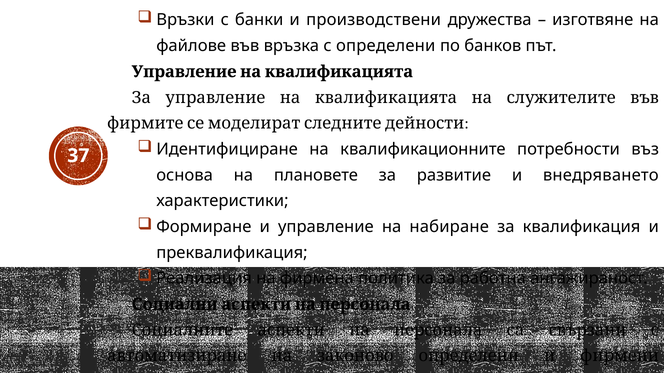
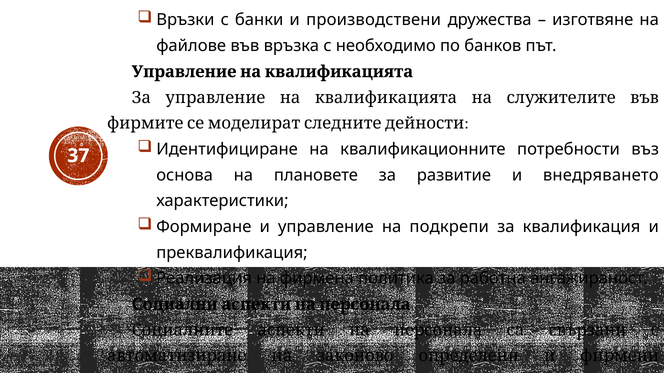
с определени: определени -> необходимо
набиране: набиране -> подкрепи
